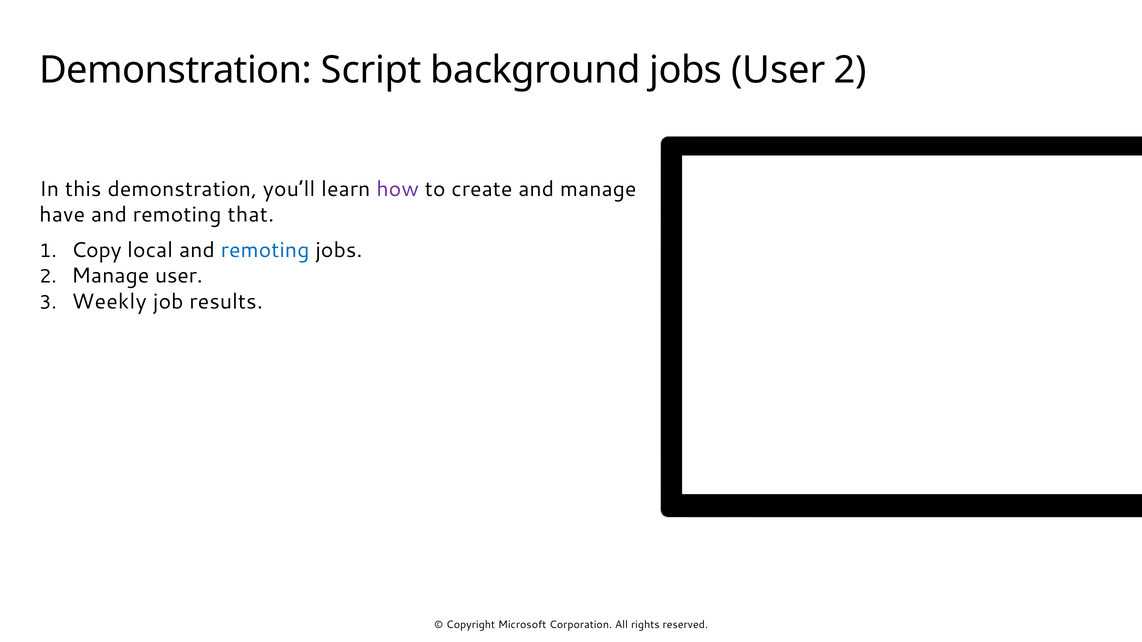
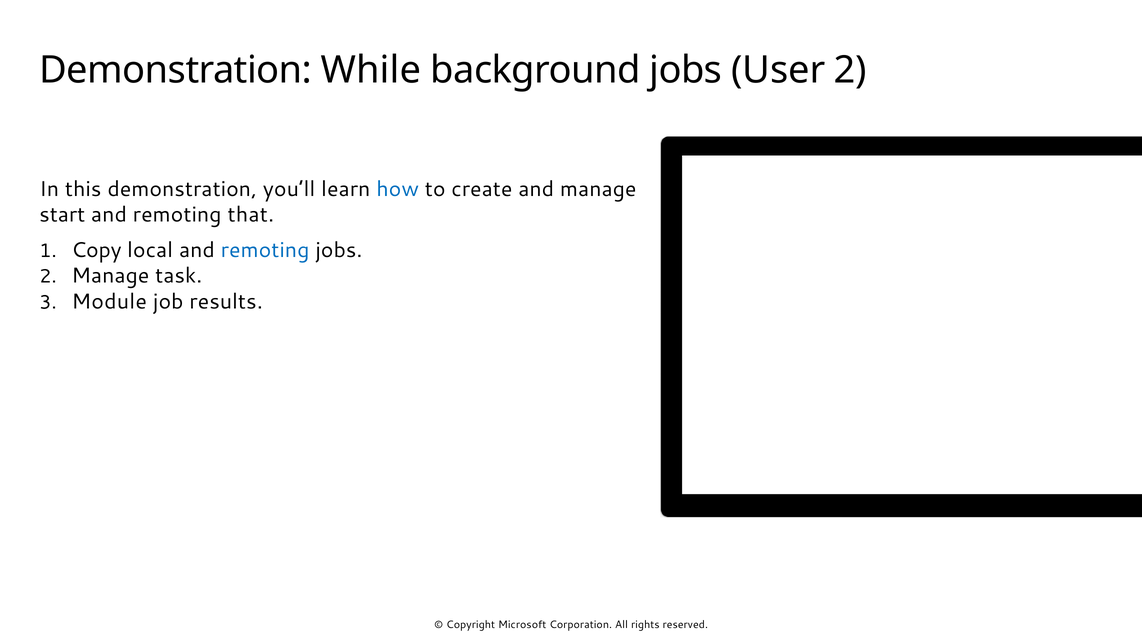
Script: Script -> While
how colour: purple -> blue
have: have -> start
Manage user: user -> task
Weekly: Weekly -> Module
